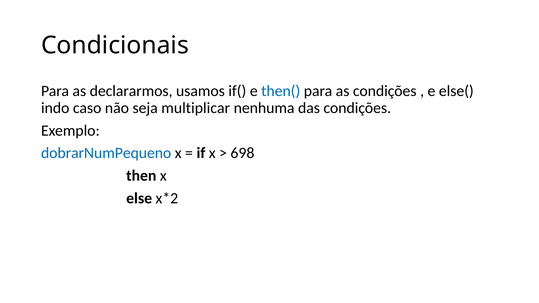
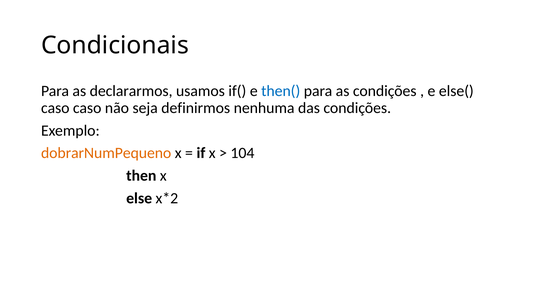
indo at (55, 108): indo -> caso
multiplicar: multiplicar -> definirmos
dobrarNumPequeno colour: blue -> orange
698: 698 -> 104
